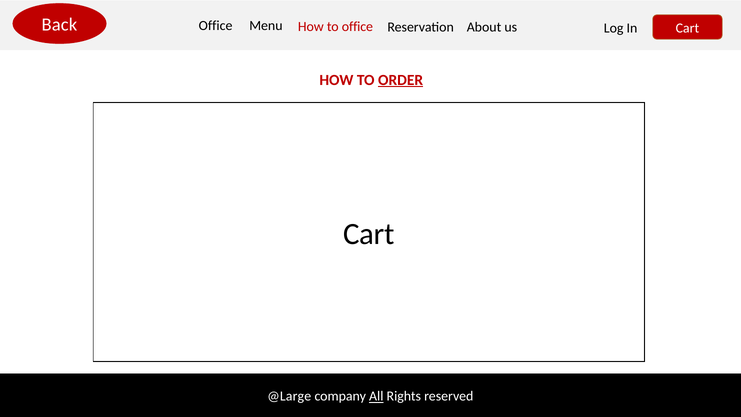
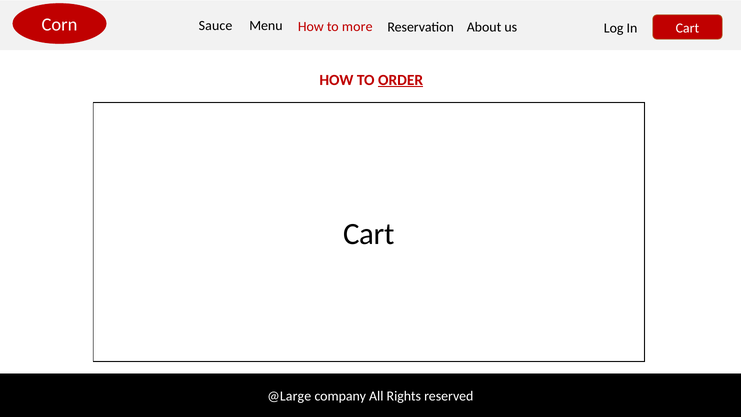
Back: Back -> Corn
to office: office -> more
Office at (216, 26): Office -> Sauce
All underline: present -> none
